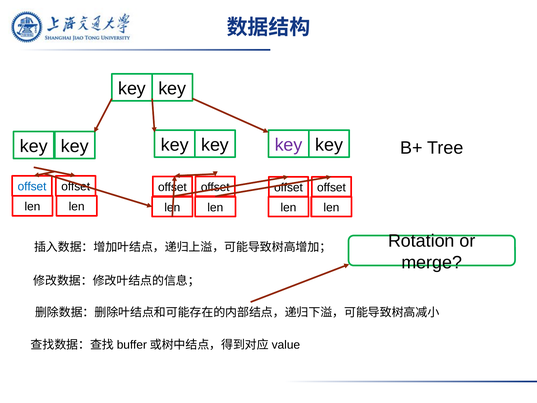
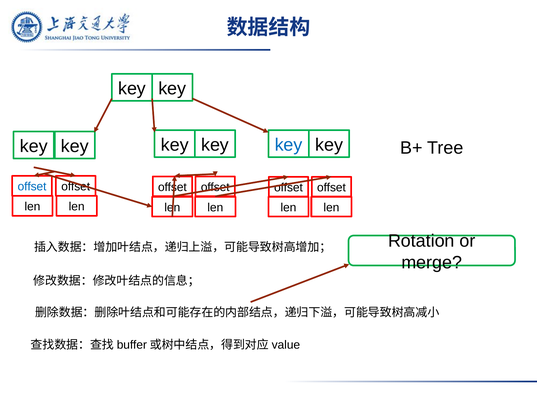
key at (289, 145) colour: purple -> blue
